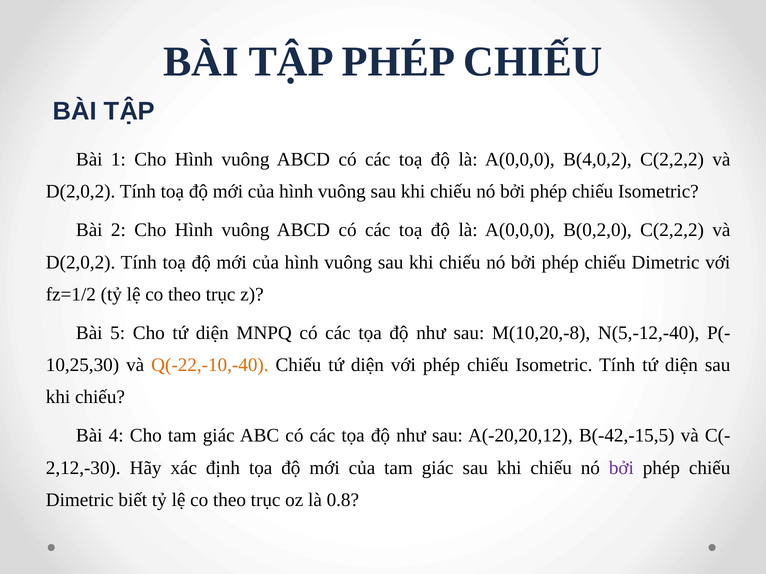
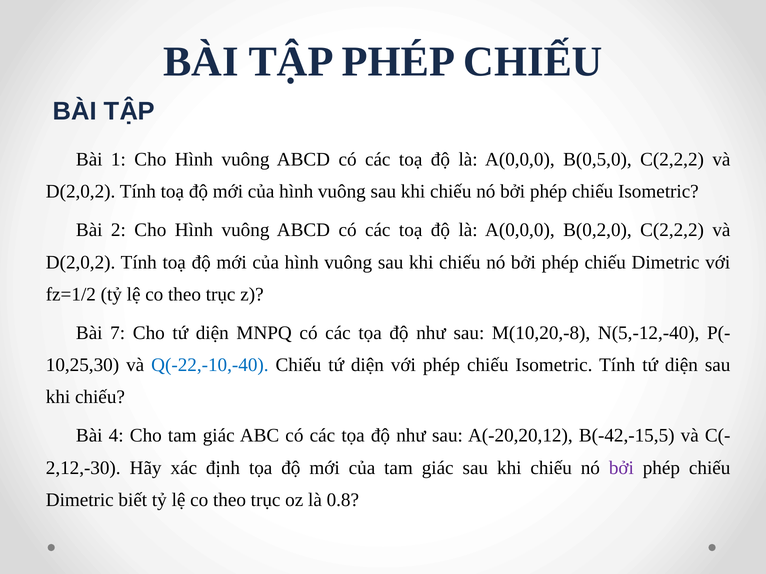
B(4,0,2: B(4,0,2 -> B(0,5,0
5: 5 -> 7
Q(-22,-10,-40 colour: orange -> blue
